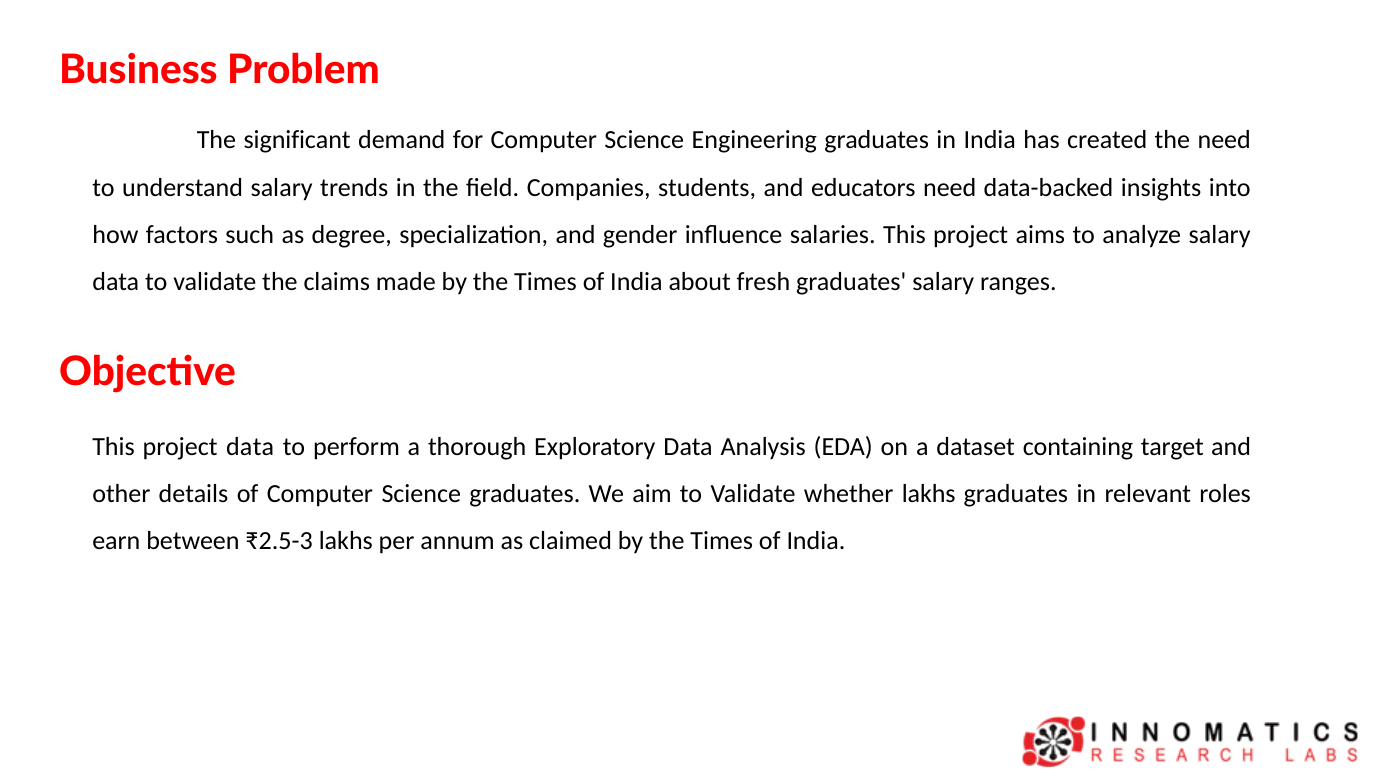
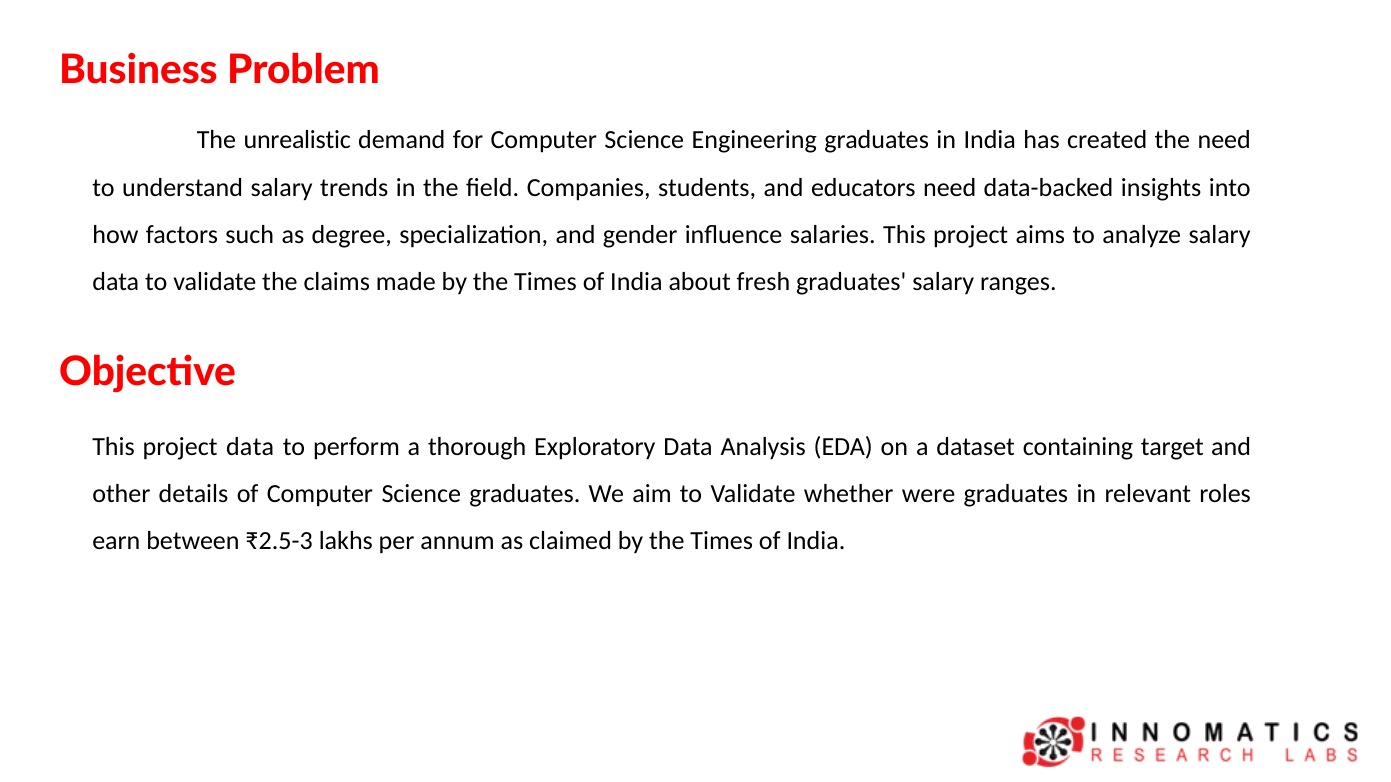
significant: significant -> unrealistic
whether lakhs: lakhs -> were
